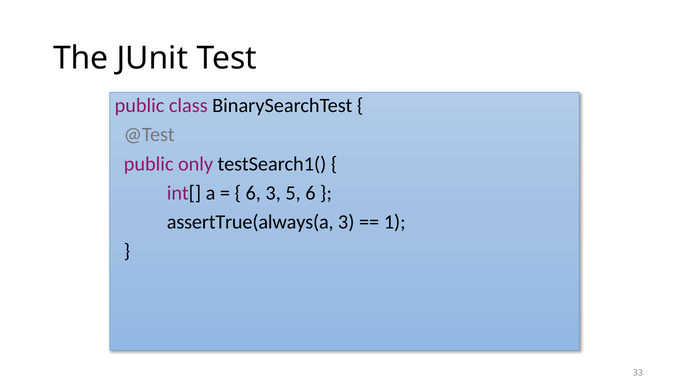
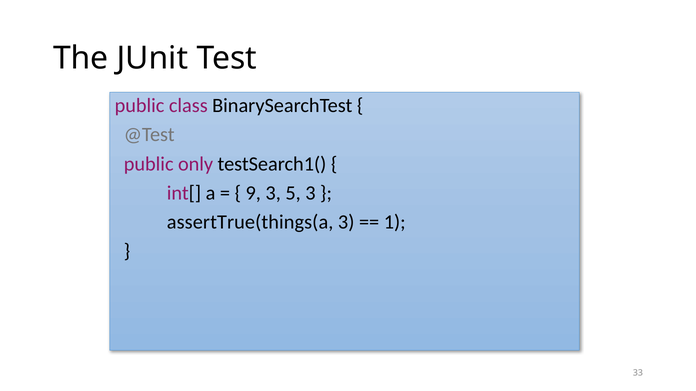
6 at (253, 193): 6 -> 9
5 6: 6 -> 3
assertTrue(always(a: assertTrue(always(a -> assertTrue(things(a
